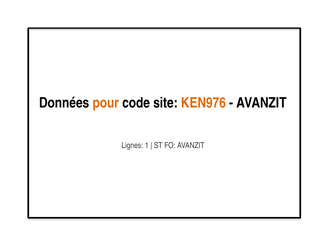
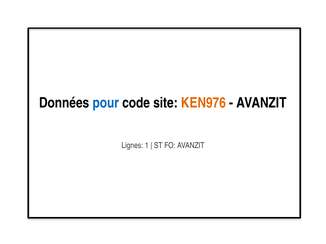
pour colour: orange -> blue
